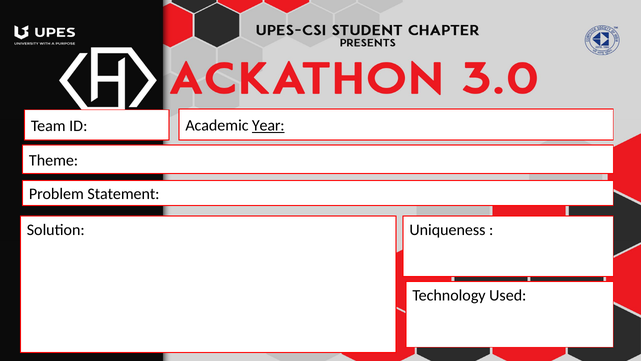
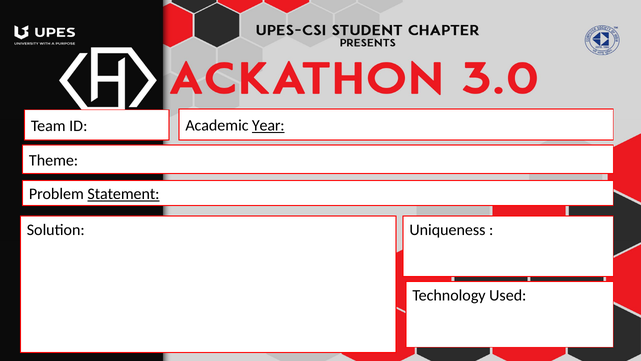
Statement underline: none -> present
